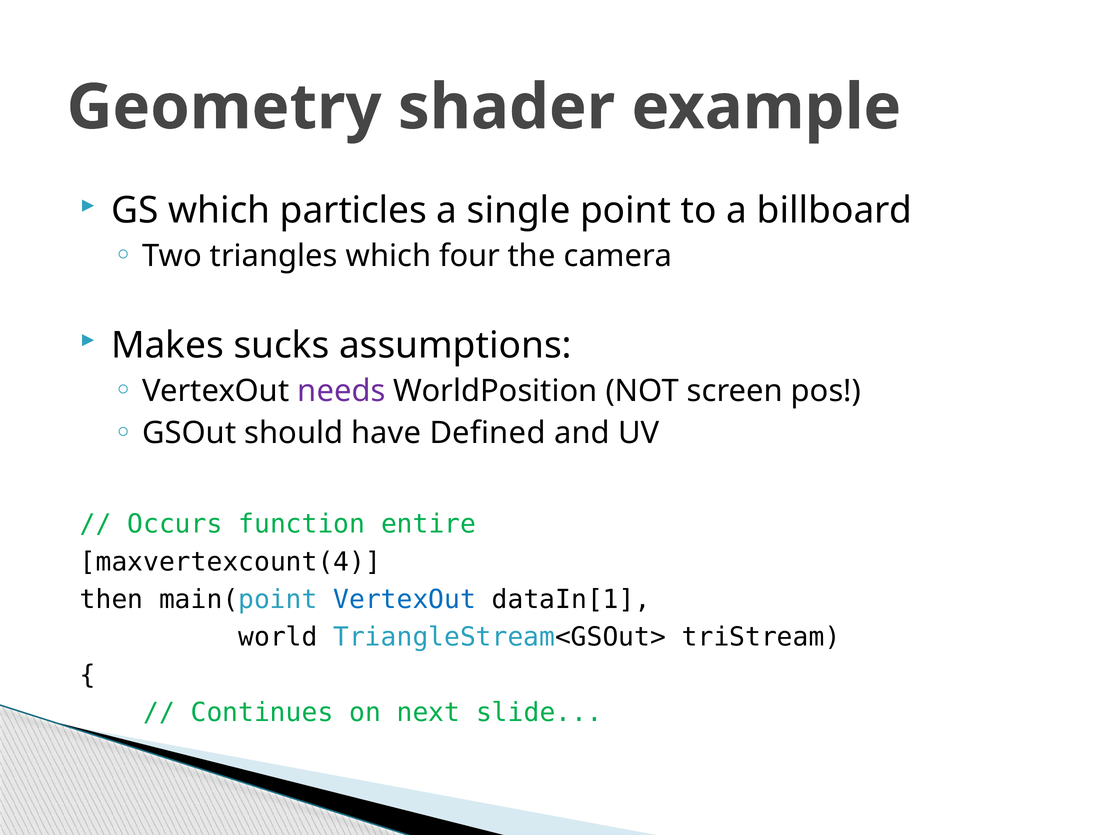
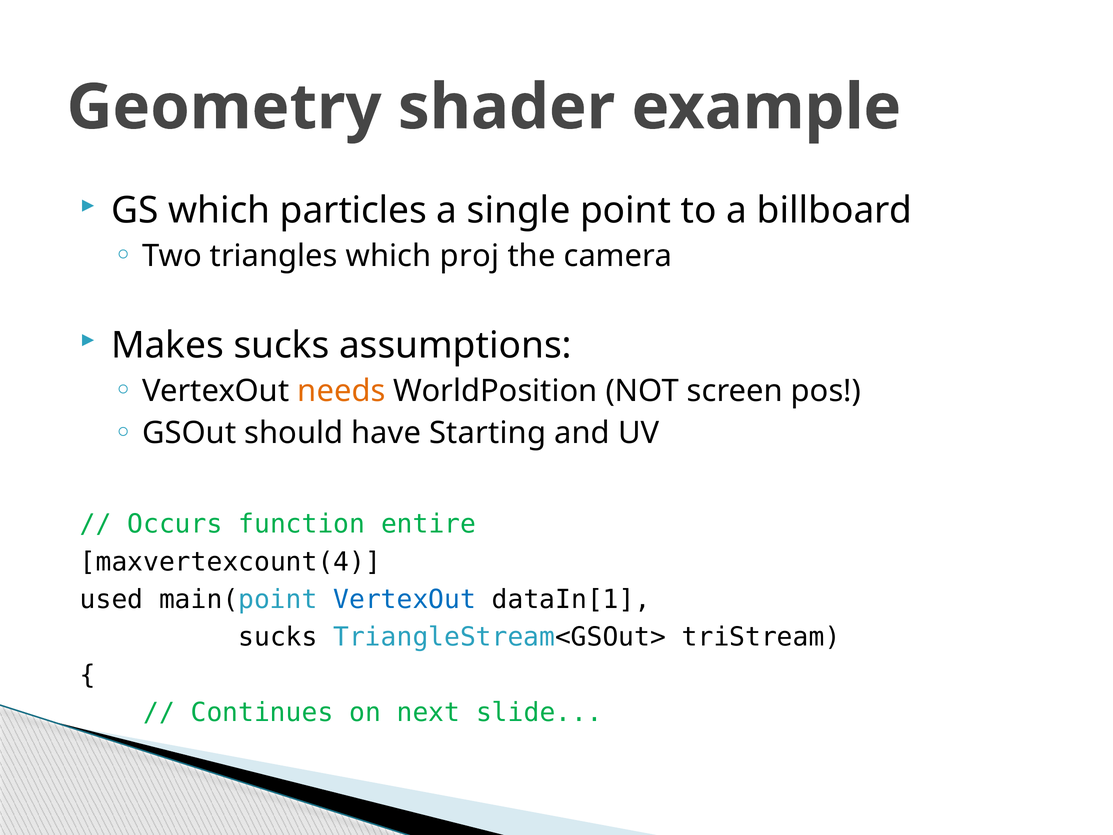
four: four -> proj
needs colour: purple -> orange
Defined: Defined -> Starting
then: then -> used
world at (278, 637): world -> sucks
